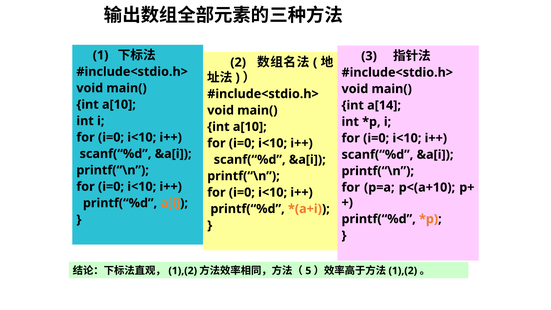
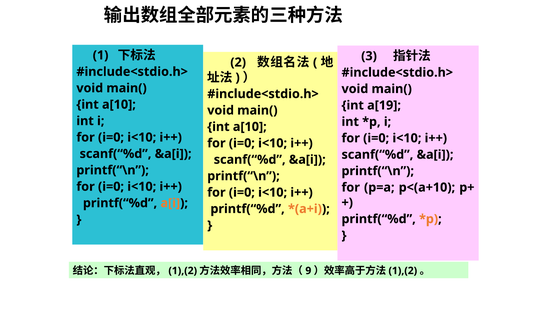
a[14: a[14 -> a[19
5: 5 -> 9
